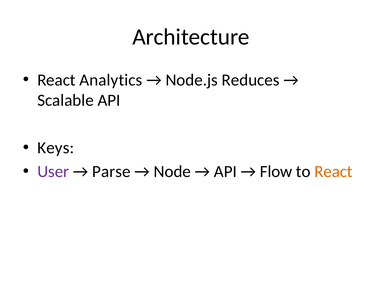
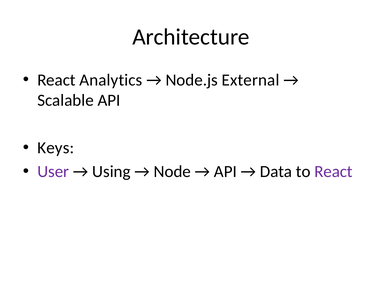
Reduces: Reduces -> External
Parse: Parse -> Using
Flow: Flow -> Data
React at (333, 172) colour: orange -> purple
